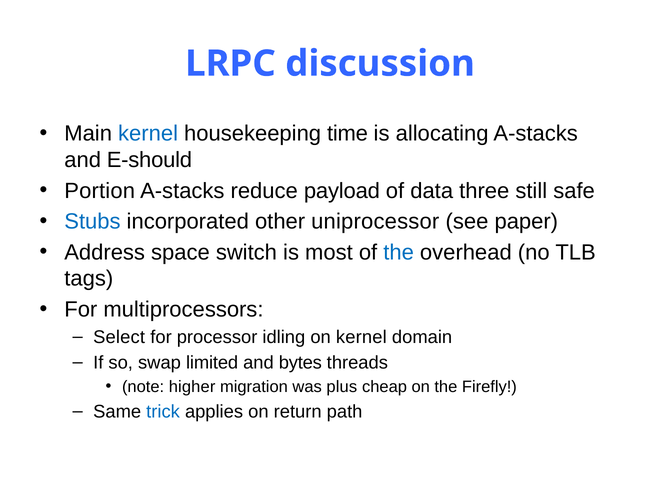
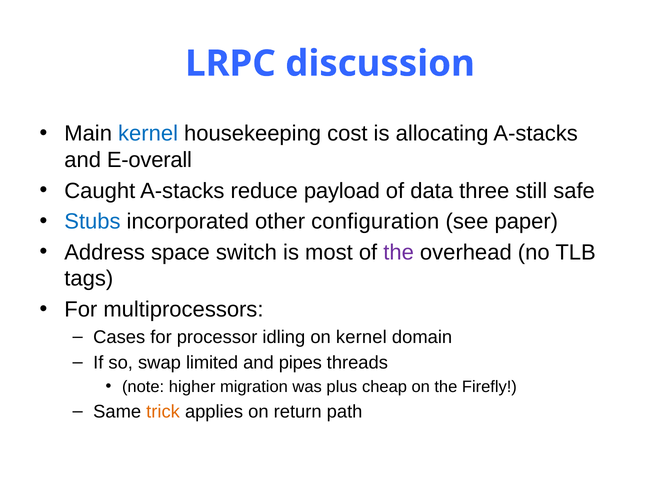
time: time -> cost
E‐should: E‐should -> E‐overall
Portion: Portion -> Caught
uniprocessor: uniprocessor -> configuration
the at (399, 252) colour: blue -> purple
Select: Select -> Cases
bytes: bytes -> pipes
trick colour: blue -> orange
